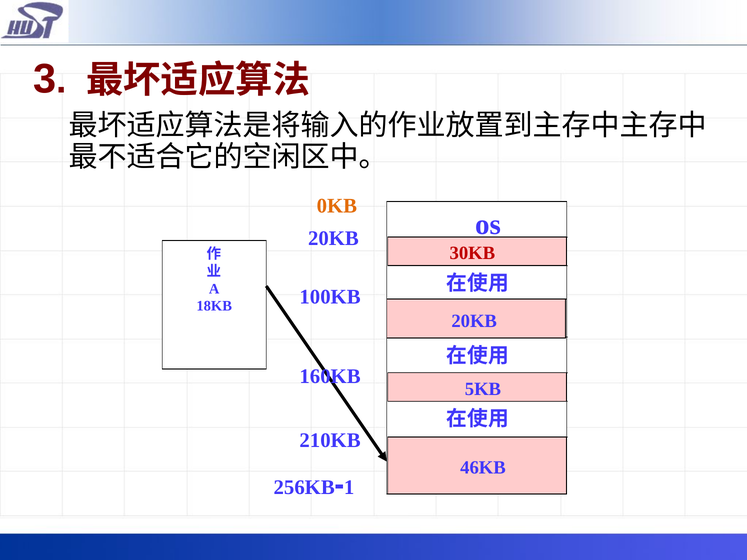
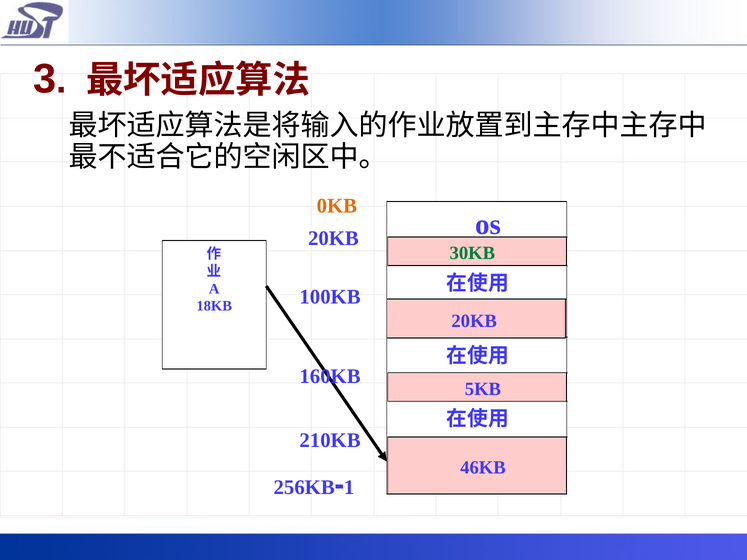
30KB colour: red -> green
